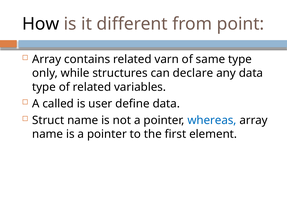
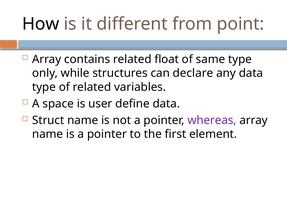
varn: varn -> float
called: called -> space
whereas colour: blue -> purple
